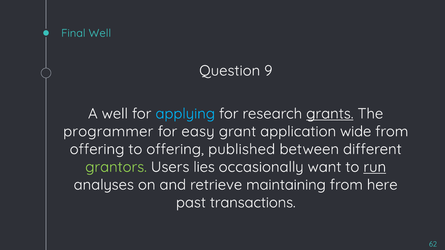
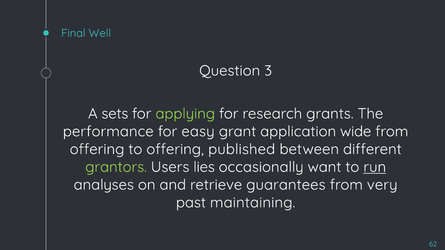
9: 9 -> 3
A well: well -> sets
applying colour: light blue -> light green
grants underline: present -> none
programmer: programmer -> performance
maintaining: maintaining -> guarantees
here: here -> very
transactions: transactions -> maintaining
